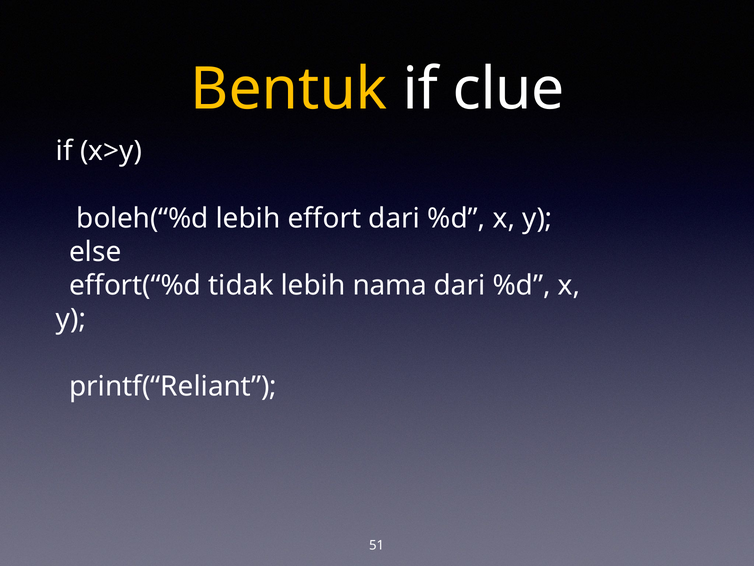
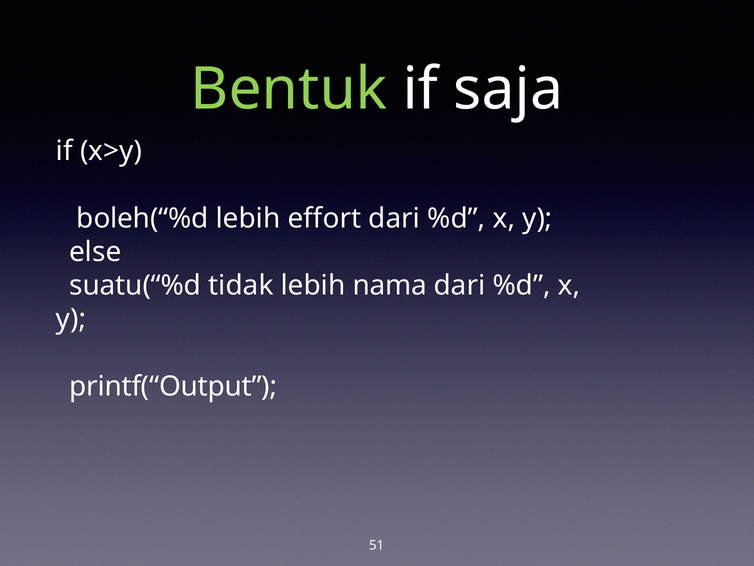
Bentuk colour: yellow -> light green
clue: clue -> saja
effort(“%d: effort(“%d -> suatu(“%d
printf(“Reliant: printf(“Reliant -> printf(“Output
